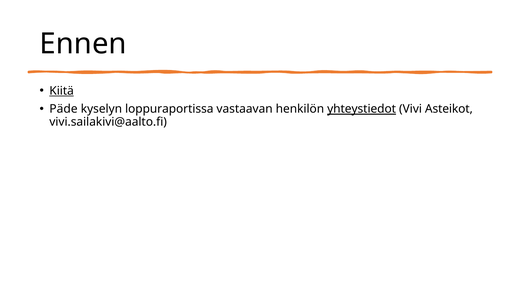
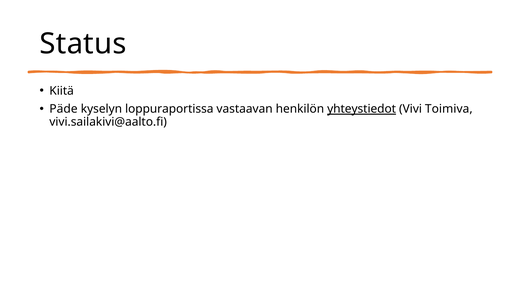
Ennen: Ennen -> Status
Kiitä underline: present -> none
Asteikot: Asteikot -> Toimiva
